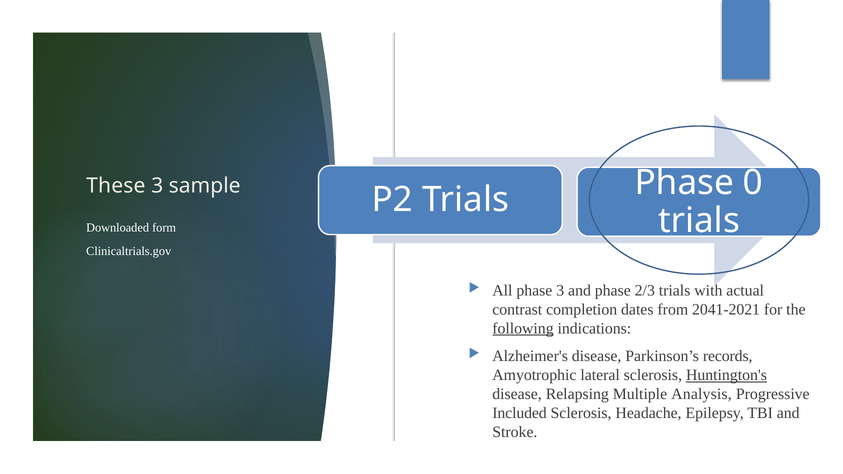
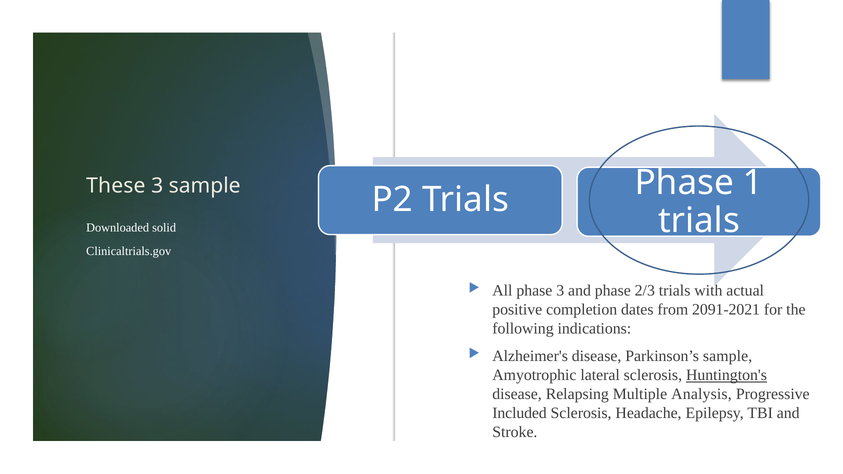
0: 0 -> 1
form: form -> solid
contrast: contrast -> positive
2041-2021: 2041-2021 -> 2091-2021
following underline: present -> none
Parkinson’s records: records -> sample
